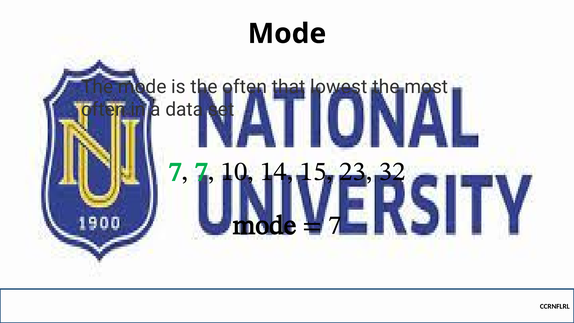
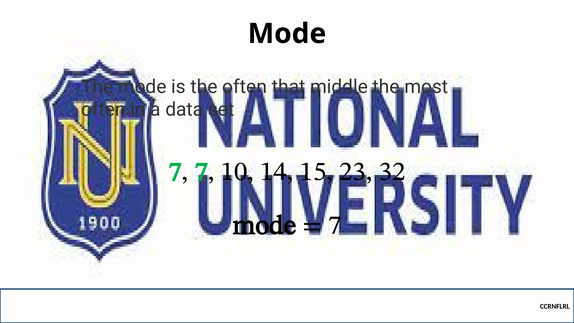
lowest: lowest -> middle
